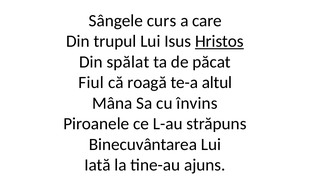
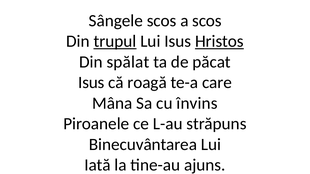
Sângele curs: curs -> scos
a care: care -> scos
trupul underline: none -> present
Fiul at (91, 83): Fiul -> Isus
altul: altul -> care
